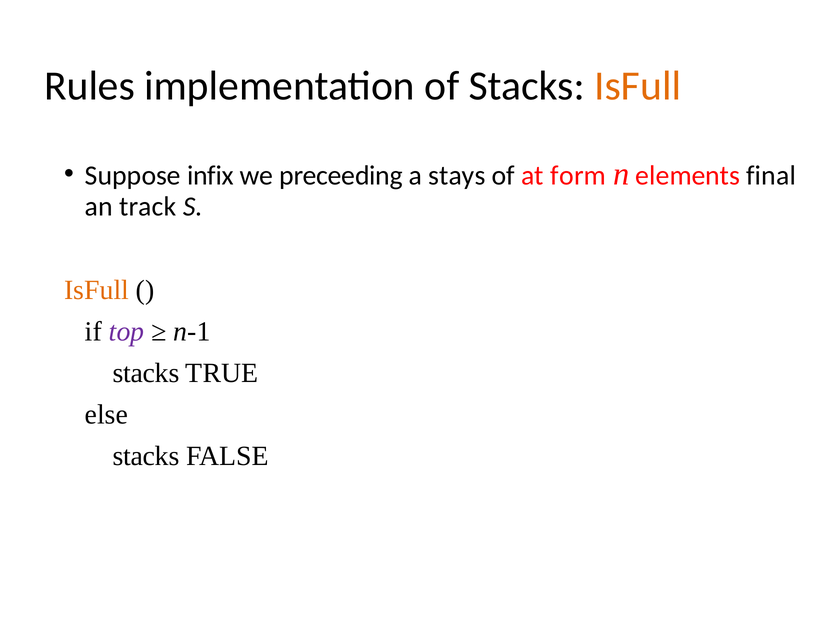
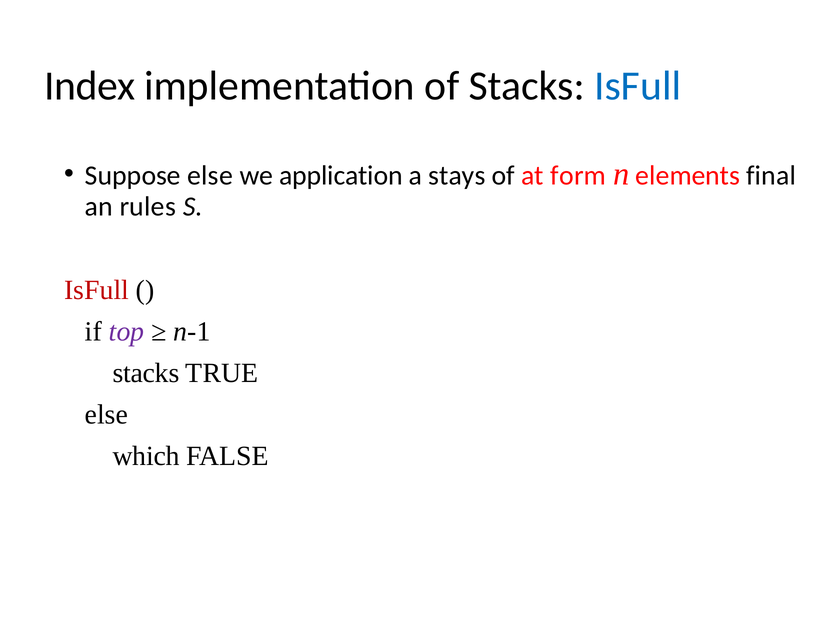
Rules: Rules -> Index
IsFull at (638, 86) colour: orange -> blue
Suppose infix: infix -> else
preceeding: preceeding -> application
track: track -> rules
IsFull at (97, 290) colour: orange -> red
stacks at (146, 457): stacks -> which
